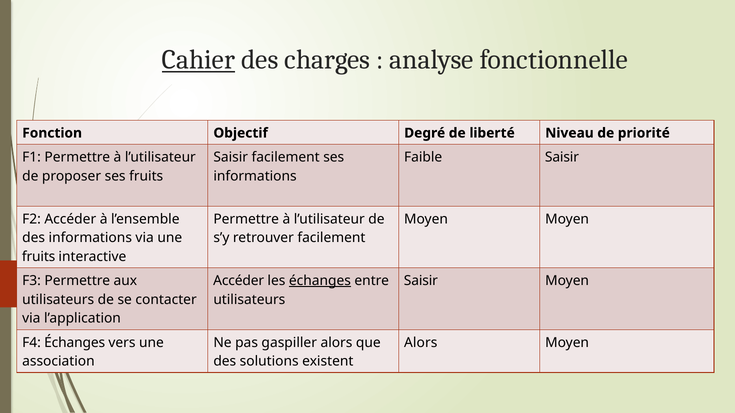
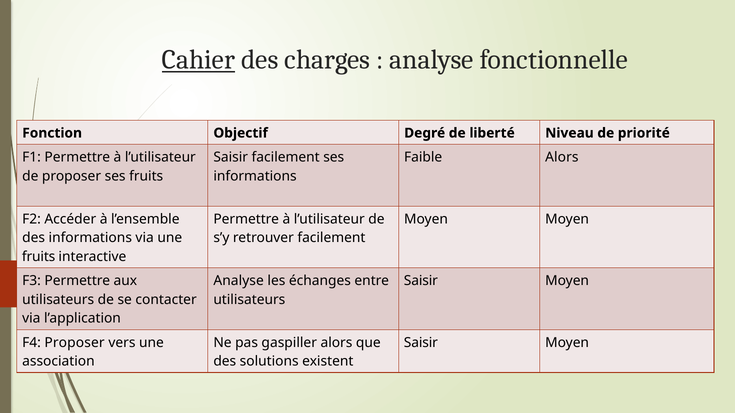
Faible Saisir: Saisir -> Alors
Accéder at (239, 281): Accéder -> Analyse
échanges at (320, 281) underline: present -> none
F4 Échanges: Échanges -> Proposer
Alors at (421, 343): Alors -> Saisir
